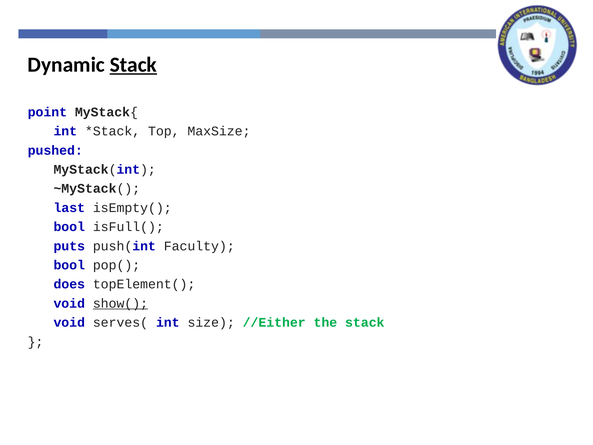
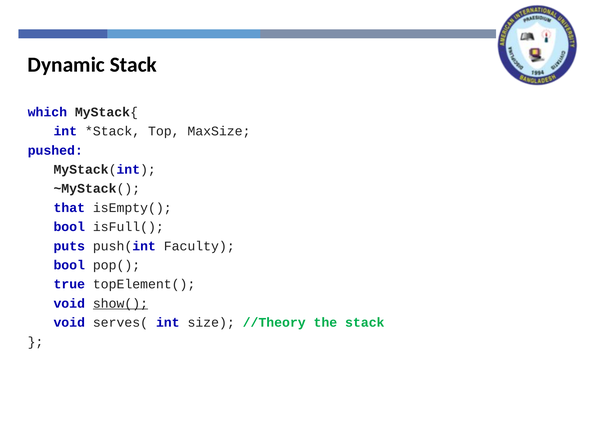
Stack at (133, 65) underline: present -> none
point: point -> which
last: last -> that
does: does -> true
//Either: //Either -> //Theory
